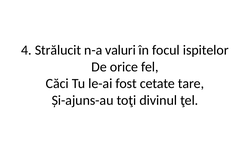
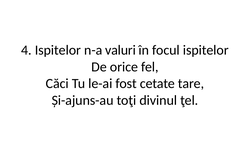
4 Strălucit: Strălucit -> Ispitelor
